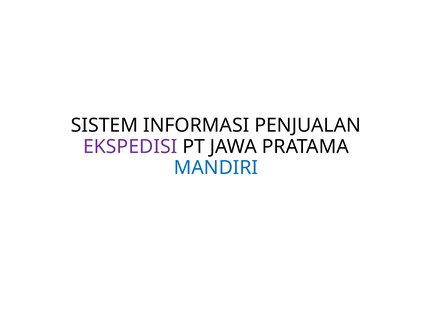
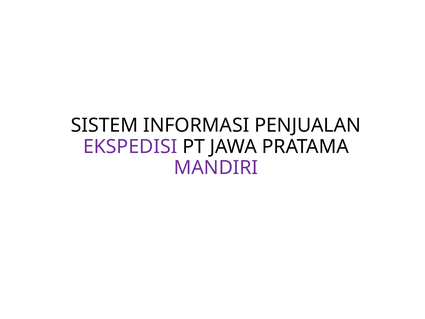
MANDIRI colour: blue -> purple
